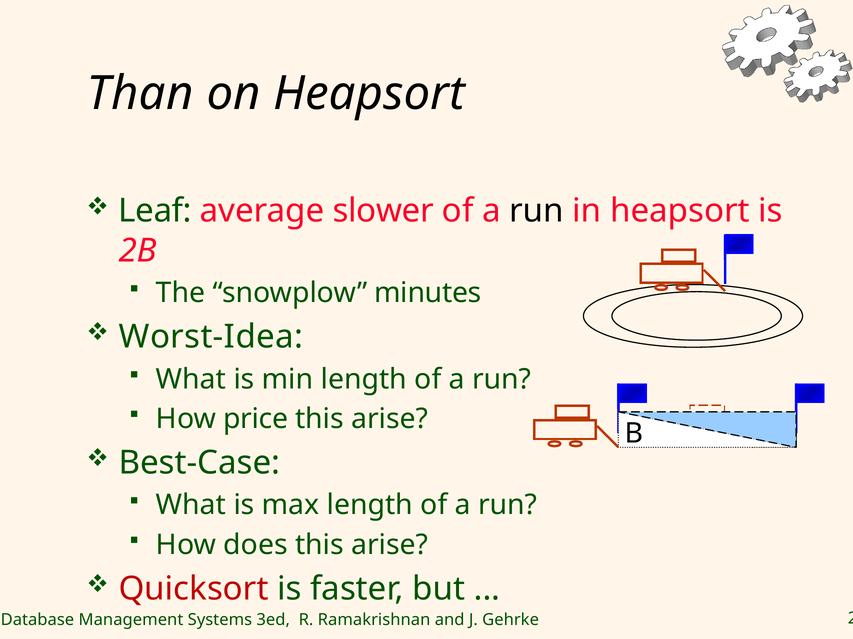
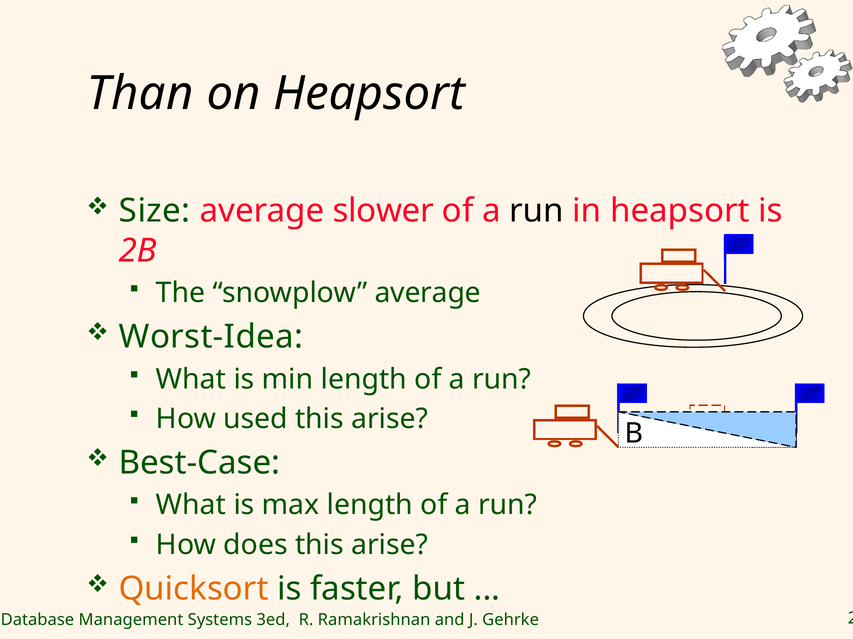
Leaf: Leaf -> Size
snowplow minutes: minutes -> average
price: price -> used
Quicksort colour: red -> orange
